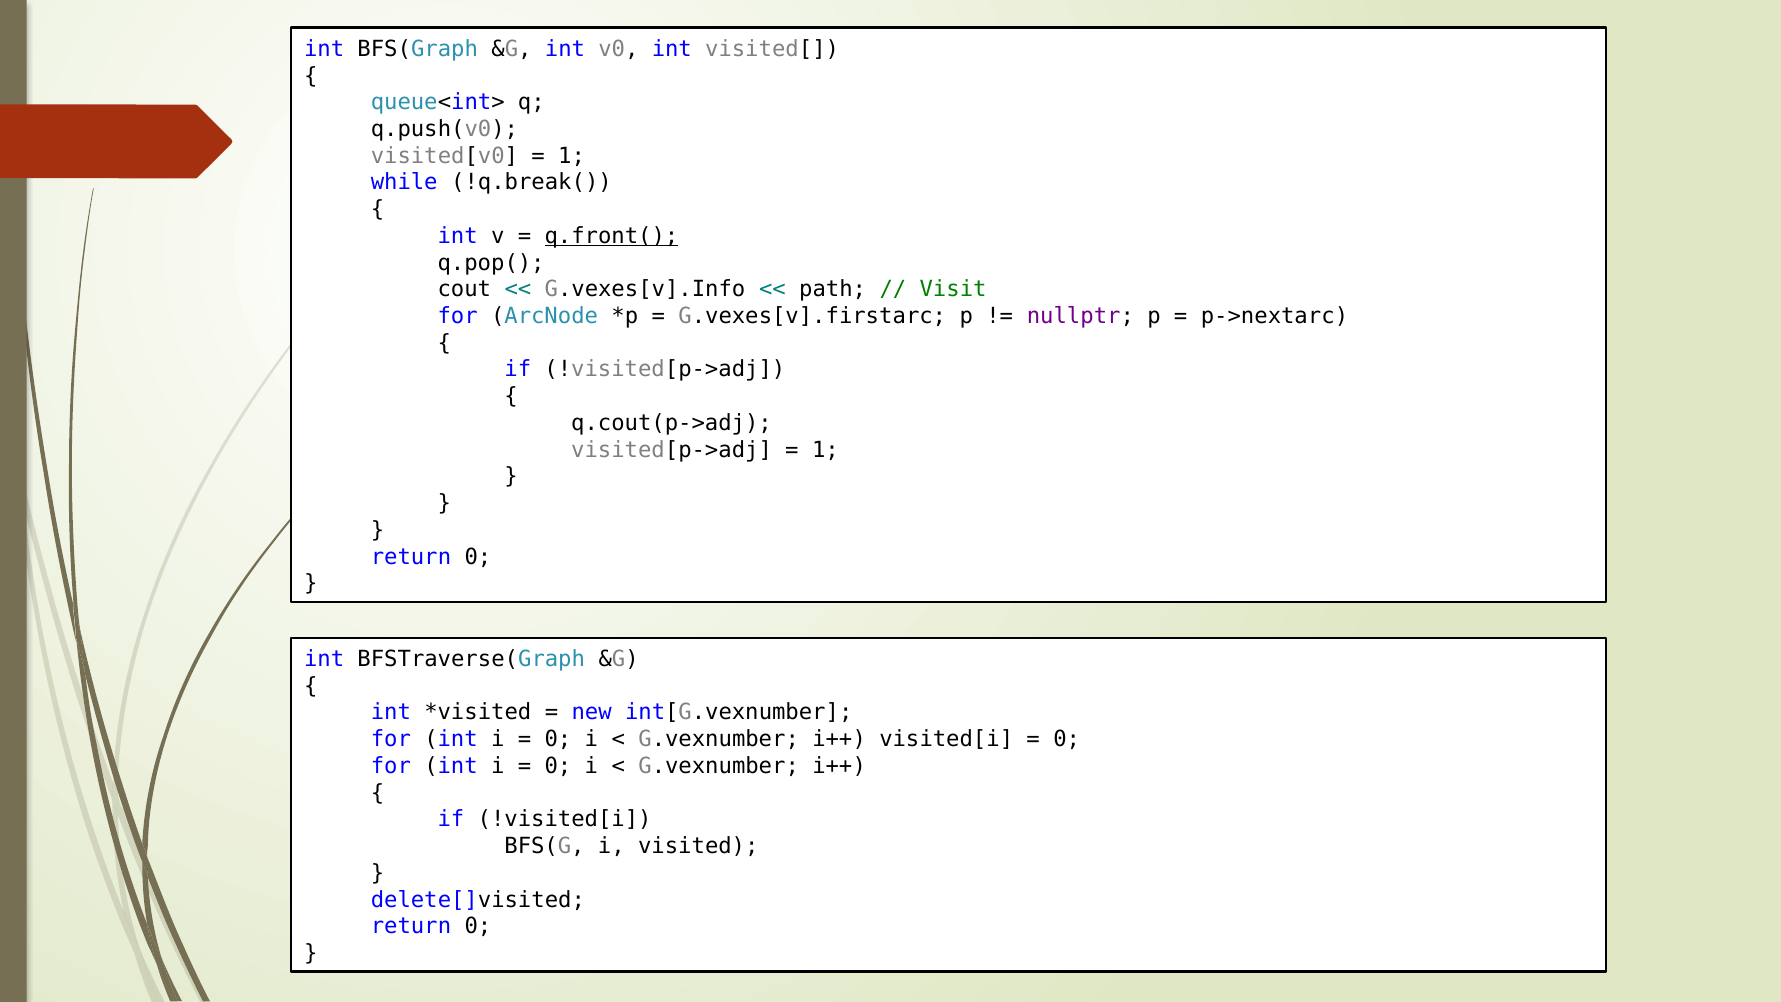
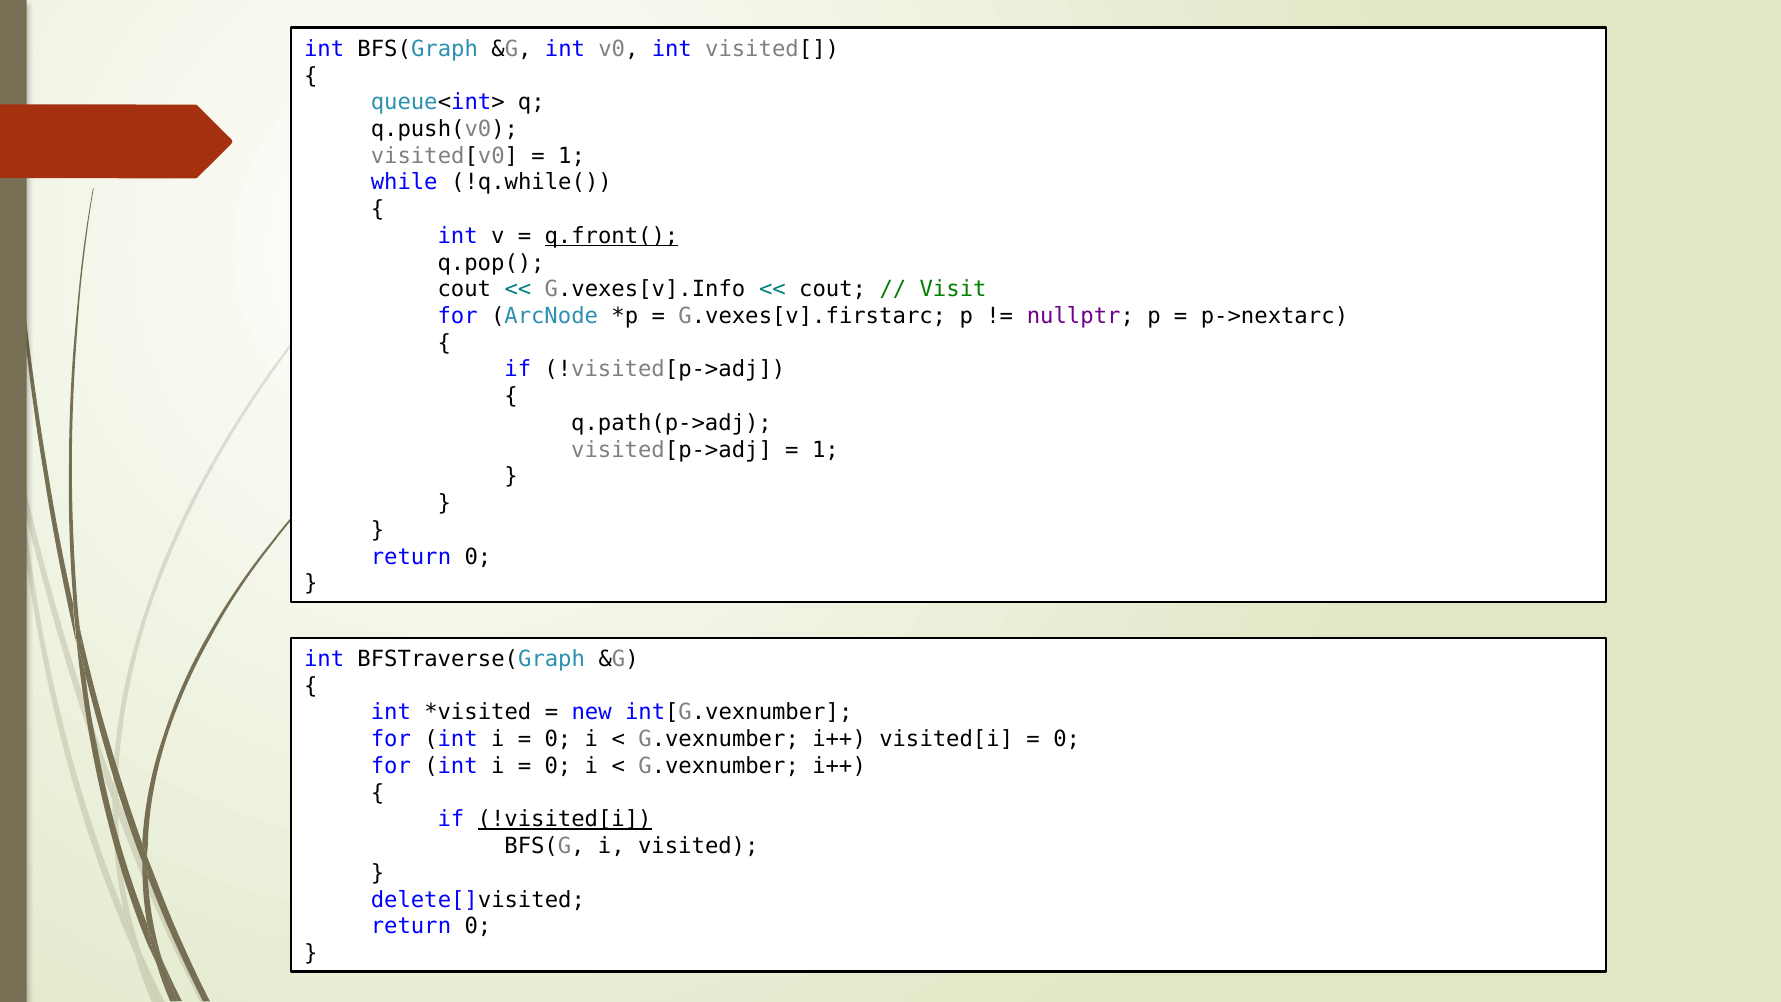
!q.break(: !q.break( -> !q.while(
path at (833, 289): path -> cout
q.cout(p->adj: q.cout(p->adj -> q.path(p->adj
!visited[i underline: none -> present
